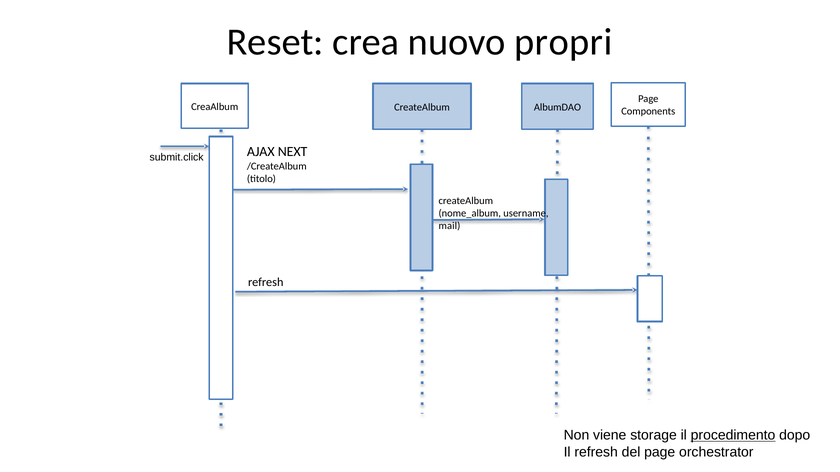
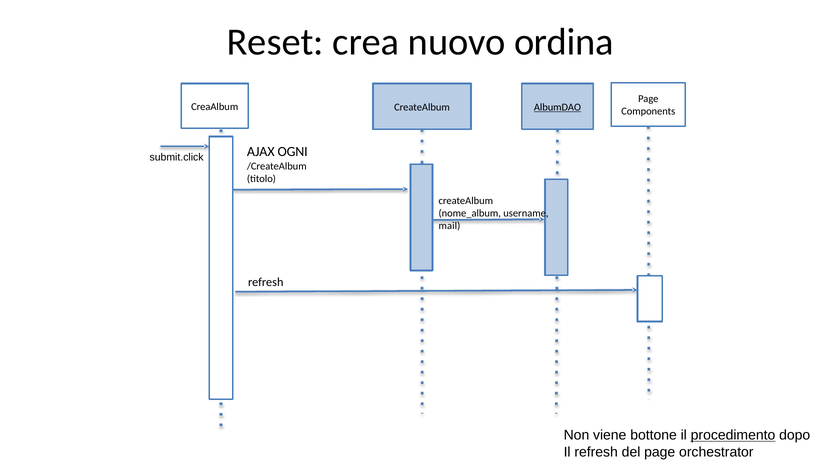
propri: propri -> ordina
AlbumDAO underline: none -> present
NEXT: NEXT -> OGNI
storage: storage -> bottone
